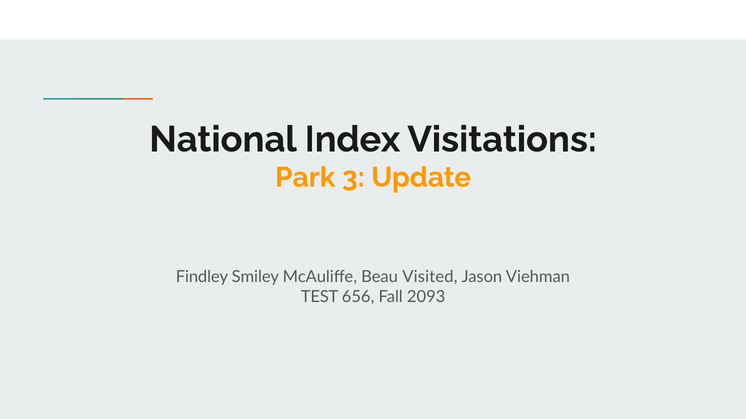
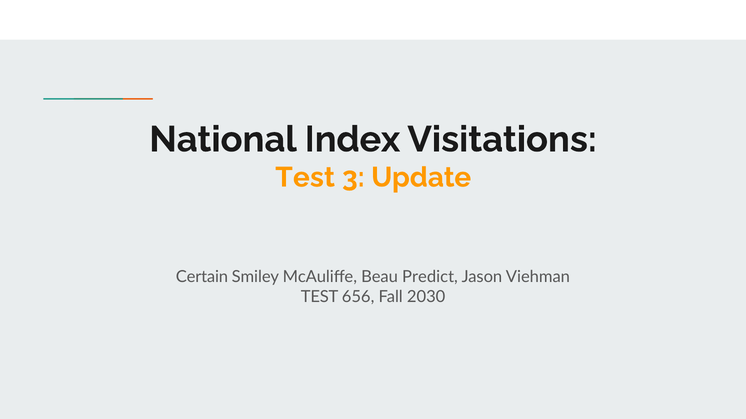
Park at (305, 178): Park -> Test
Findley: Findley -> Certain
Visited: Visited -> Predict
2093: 2093 -> 2030
